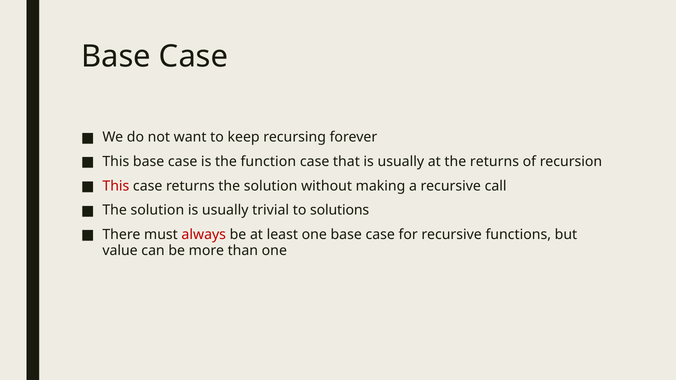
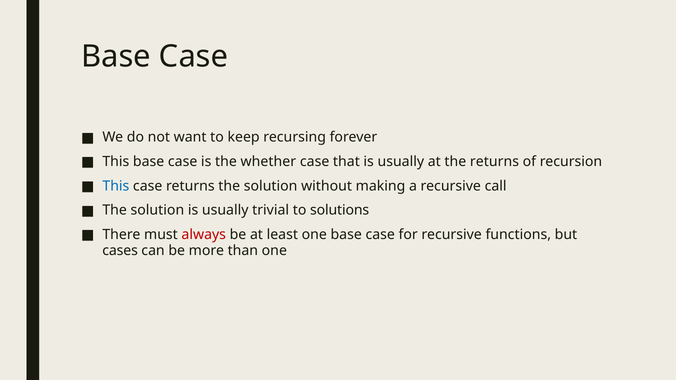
function: function -> whether
This at (116, 186) colour: red -> blue
value: value -> cases
